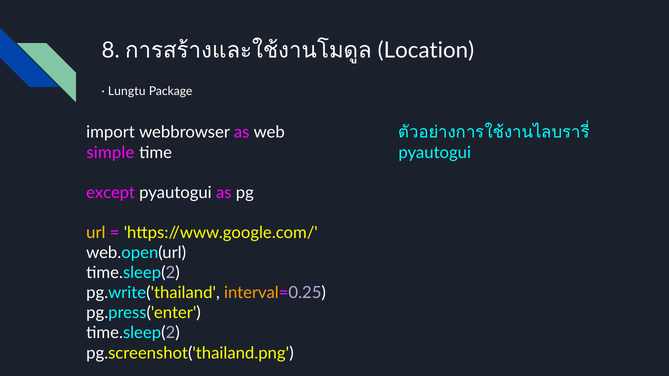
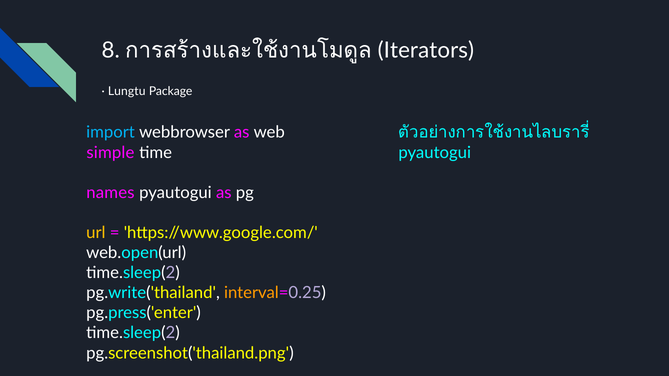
Location: Location -> Iterators
import colour: white -> light blue
except: except -> names
